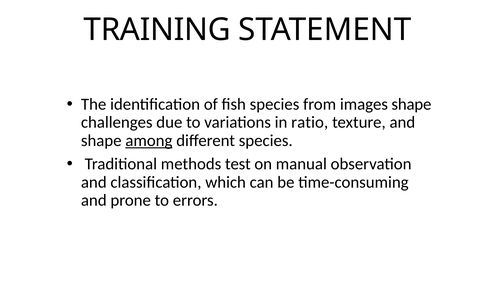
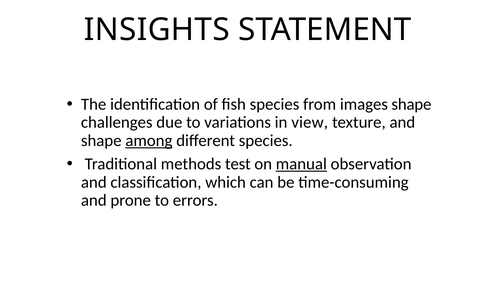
TRAINING: TRAINING -> INSIGHTS
ratio: ratio -> view
manual underline: none -> present
